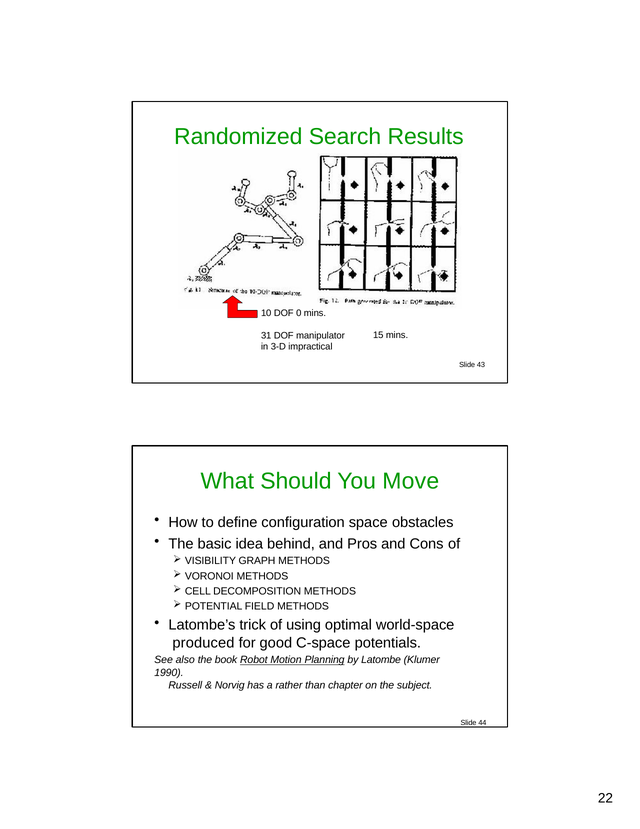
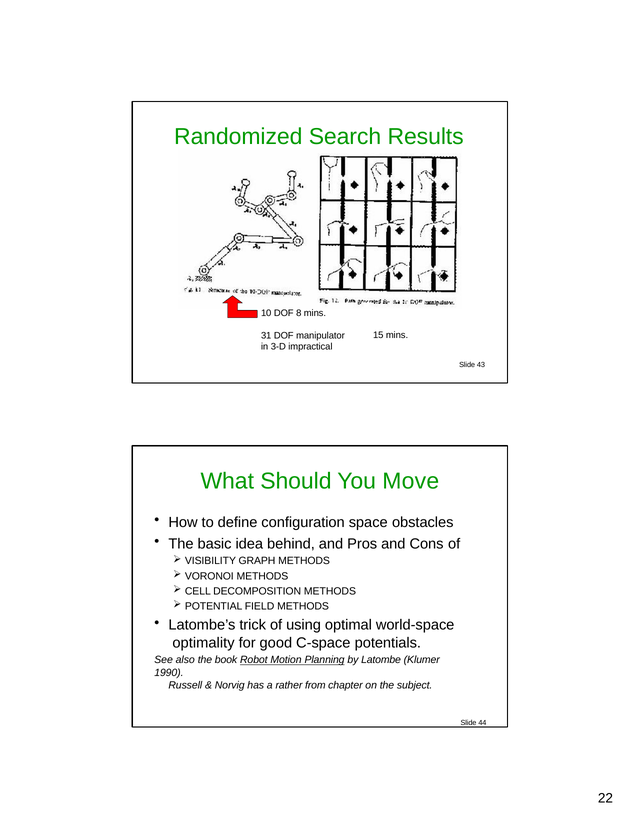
0: 0 -> 8
produced: produced -> optimality
than: than -> from
